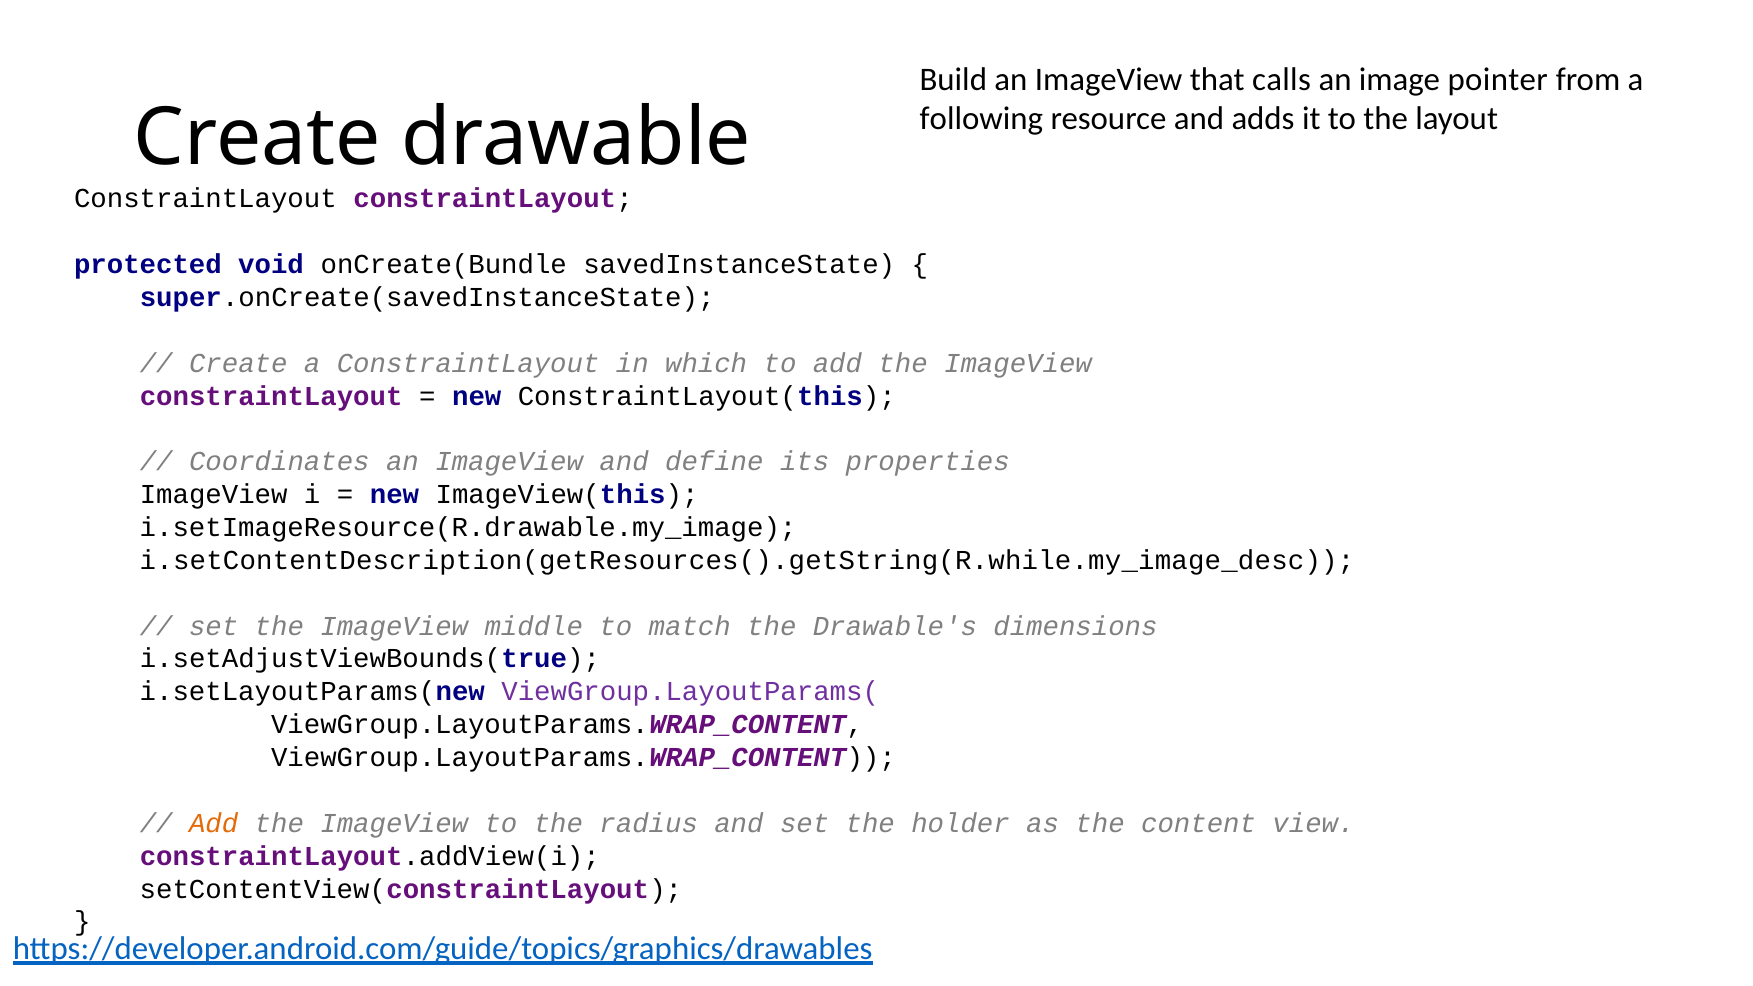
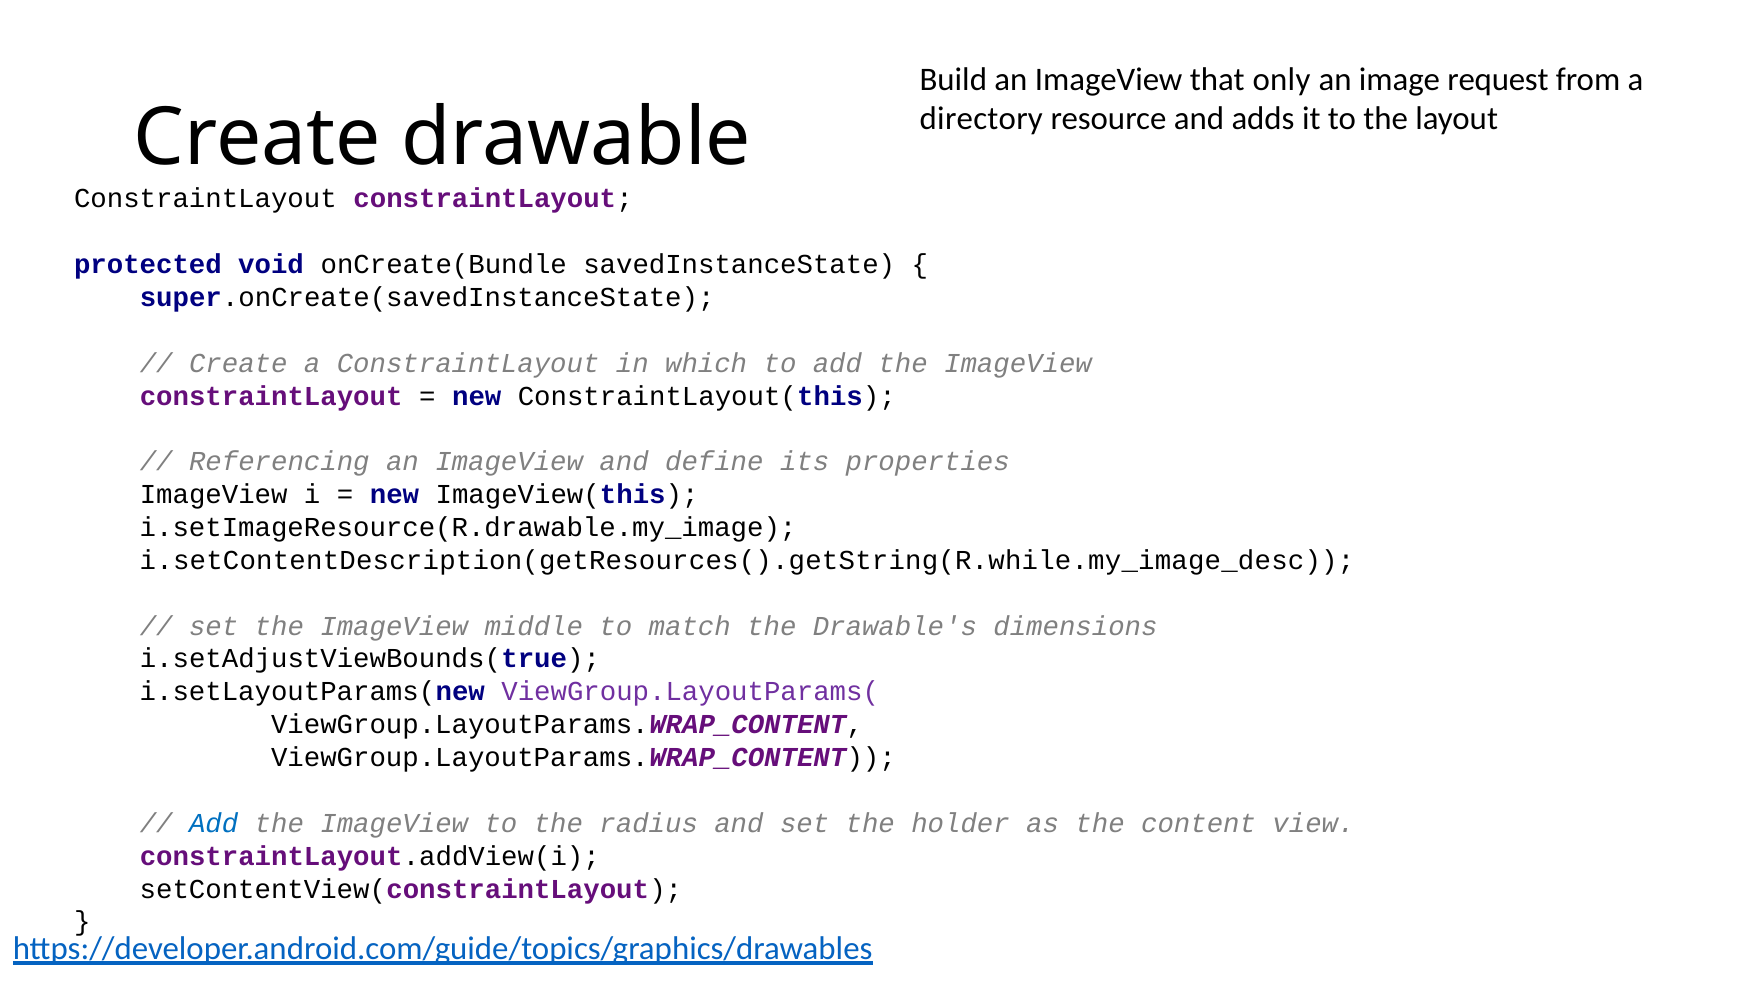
calls: calls -> only
pointer: pointer -> request
following: following -> directory
Coordinates: Coordinates -> Referencing
Add at (214, 823) colour: orange -> blue
